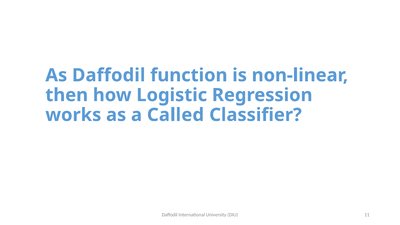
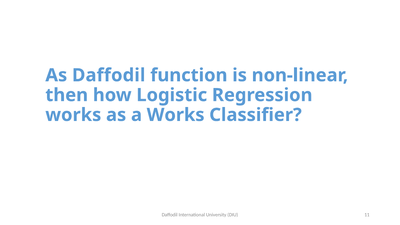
a Called: Called -> Works
